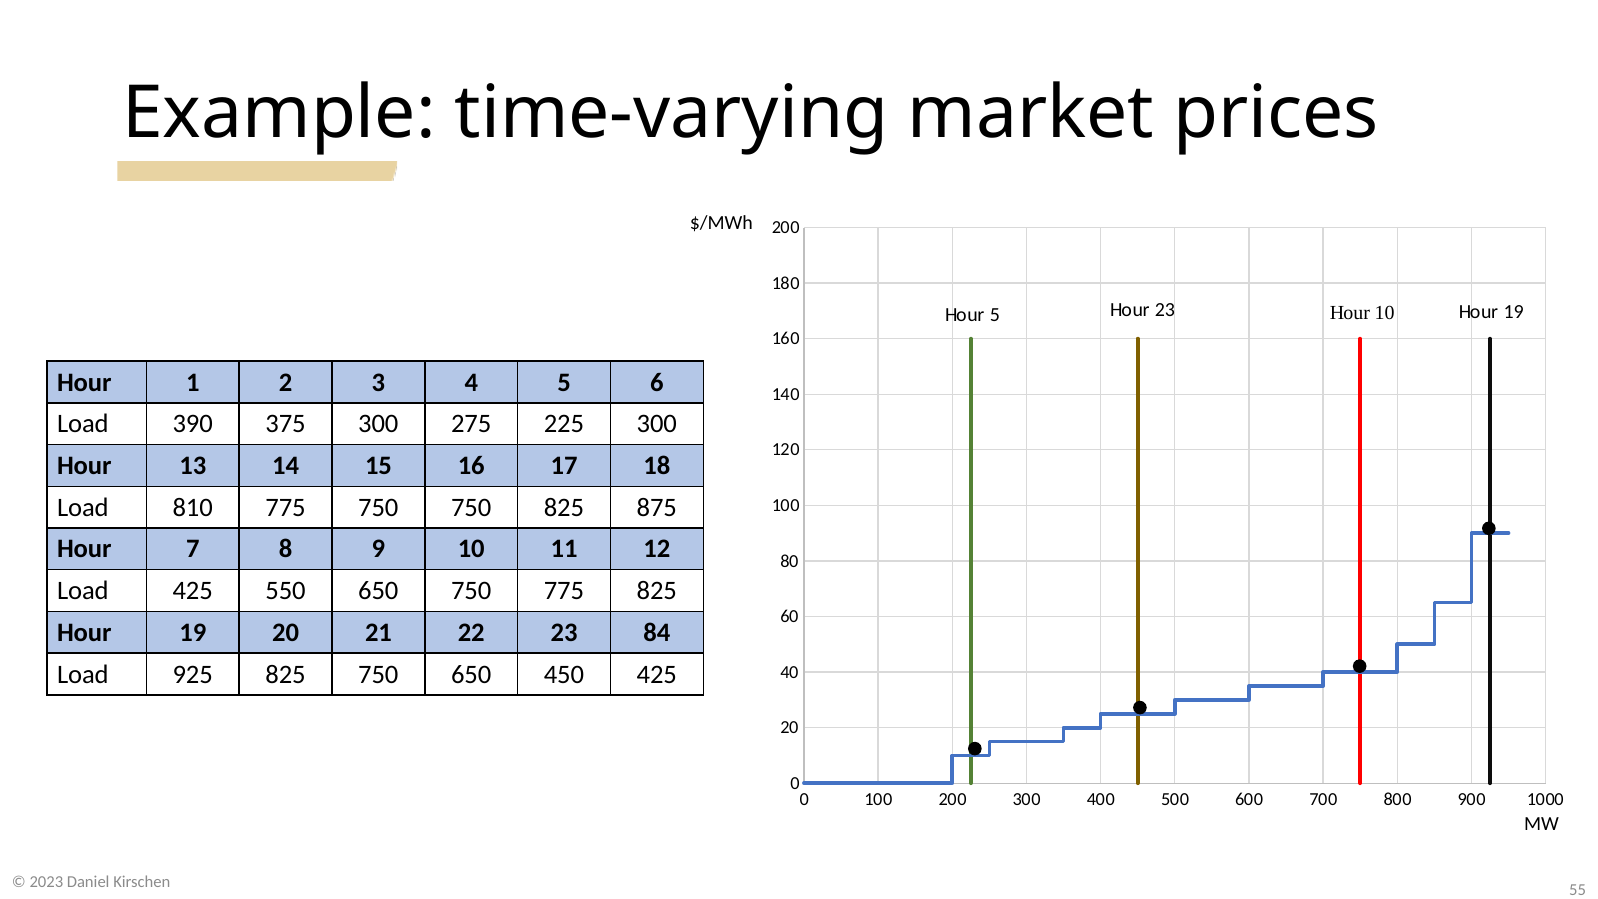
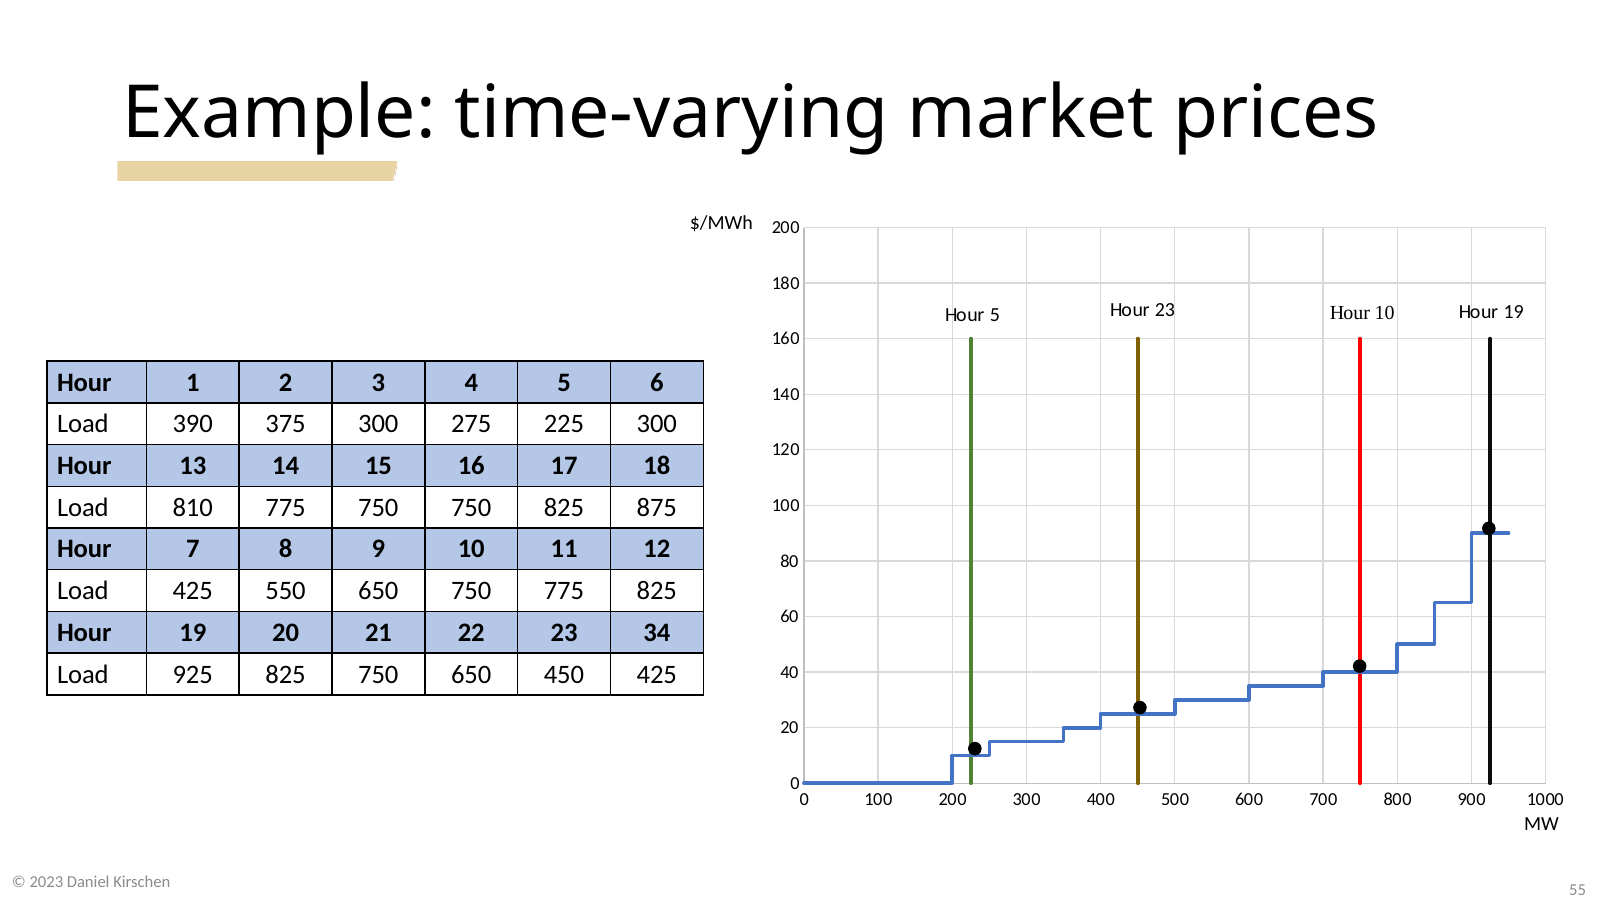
84: 84 -> 34
